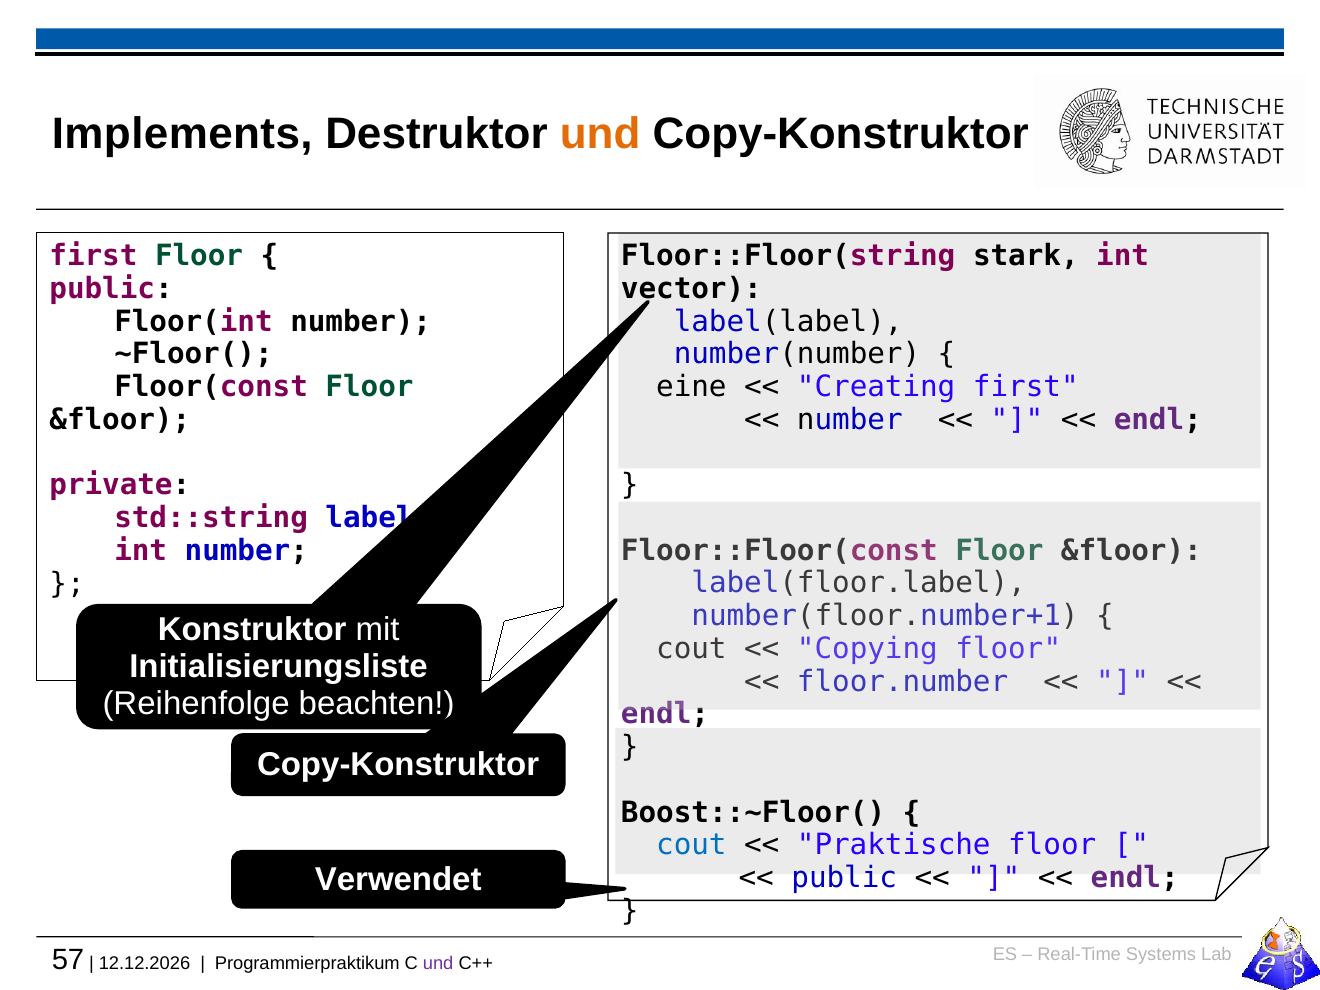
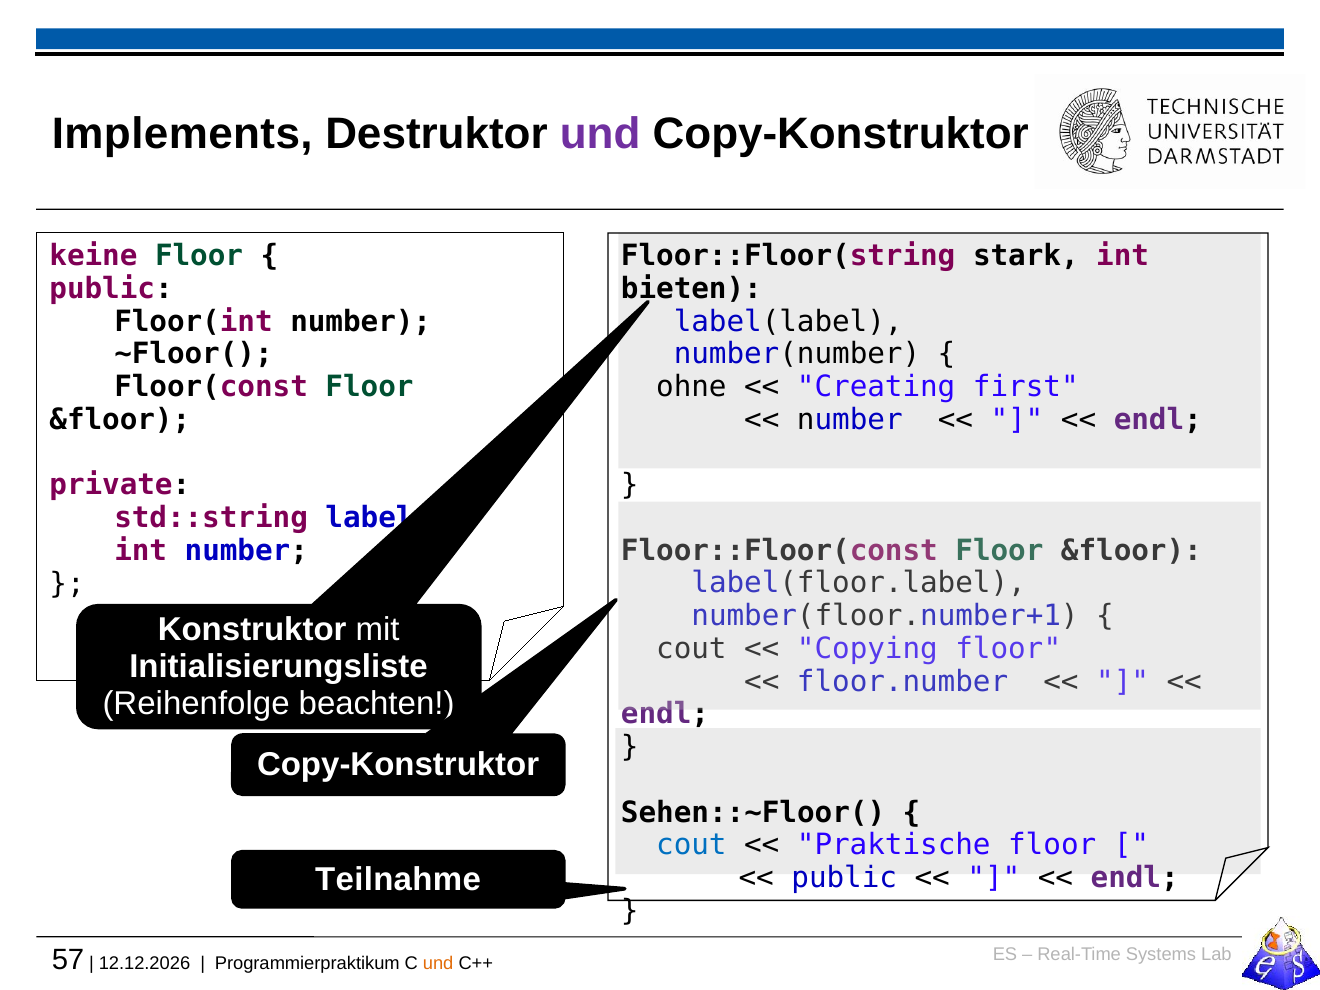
und at (600, 134) colour: orange -> purple
first at (93, 256): first -> keine
vector: vector -> bieten
eine: eine -> ohne
Boost::~Floor(: Boost::~Floor( -> Sehen::~Floor(
Verwendet: Verwendet -> Teilnahme
und at (438, 963) colour: purple -> orange
